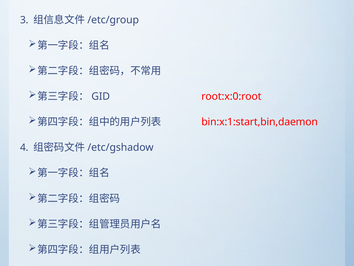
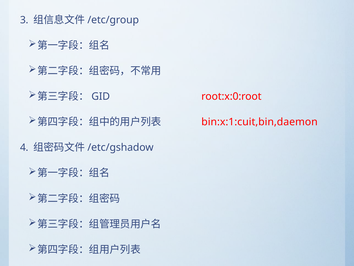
bin:x:1:start,bin,daemon: bin:x:1:start,bin,daemon -> bin:x:1:cuit,bin,daemon
